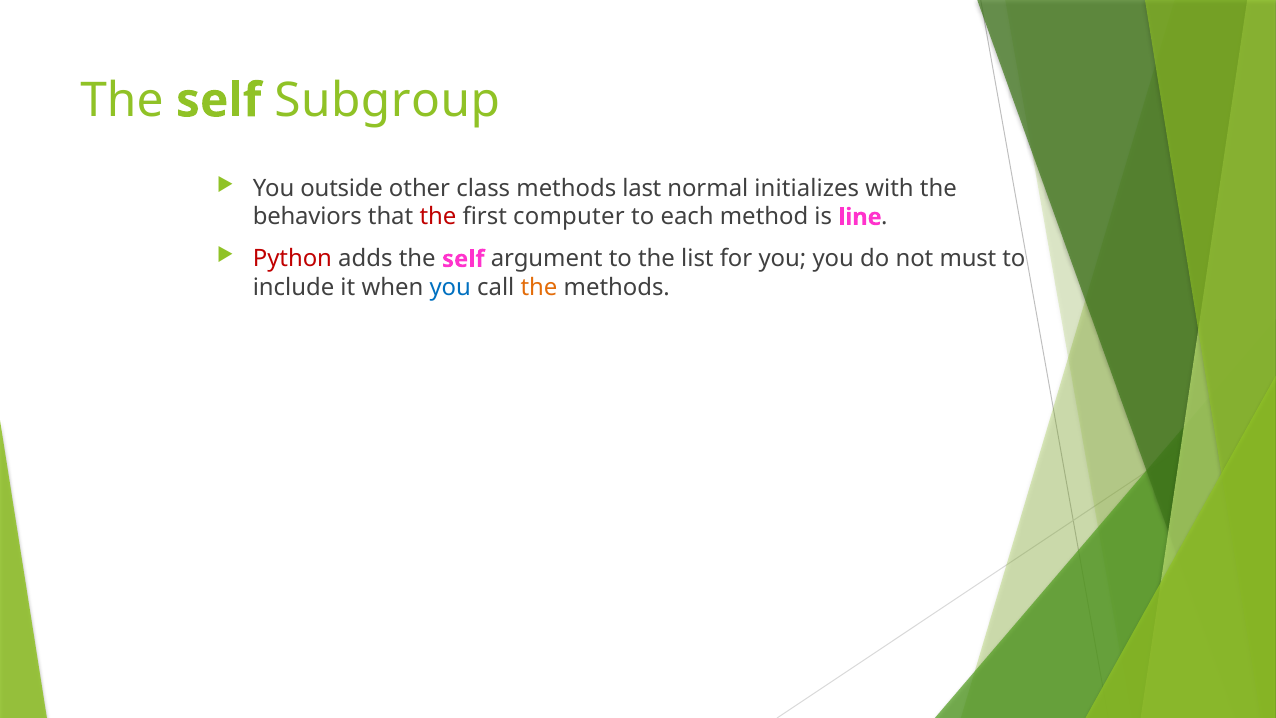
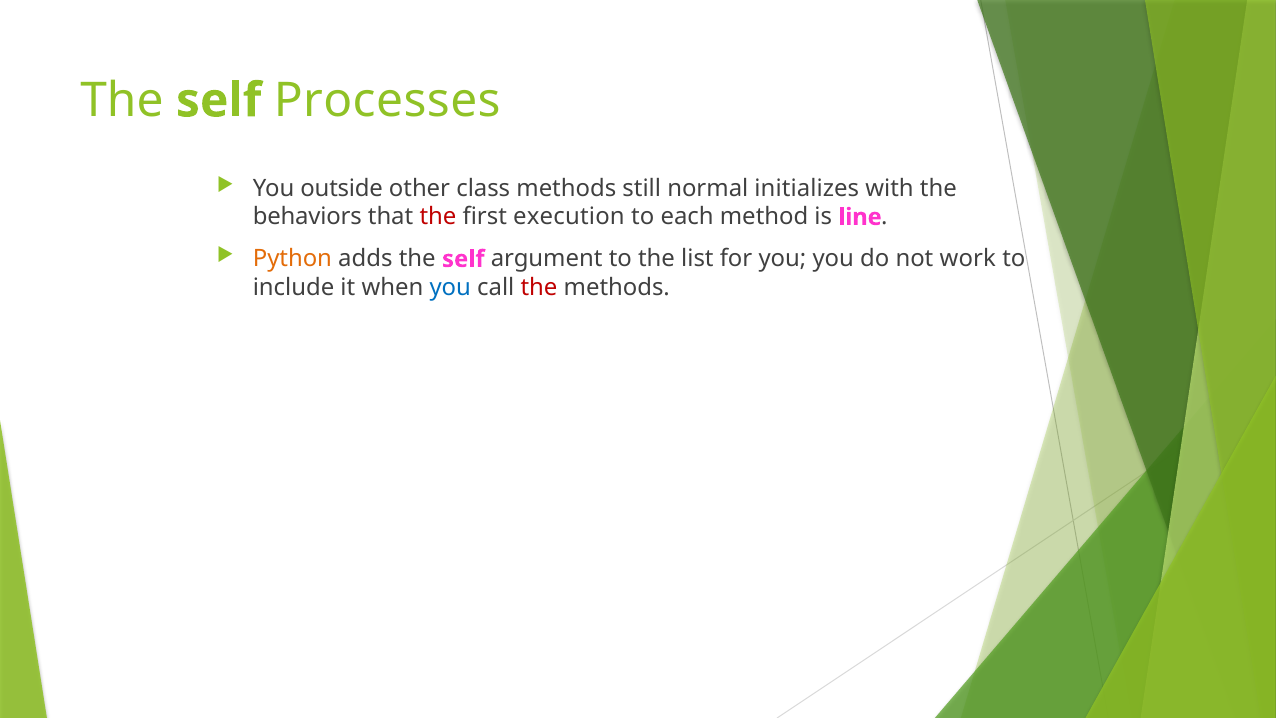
Subgroup: Subgroup -> Processes
last: last -> still
computer: computer -> execution
Python colour: red -> orange
must: must -> work
the at (539, 288) colour: orange -> red
